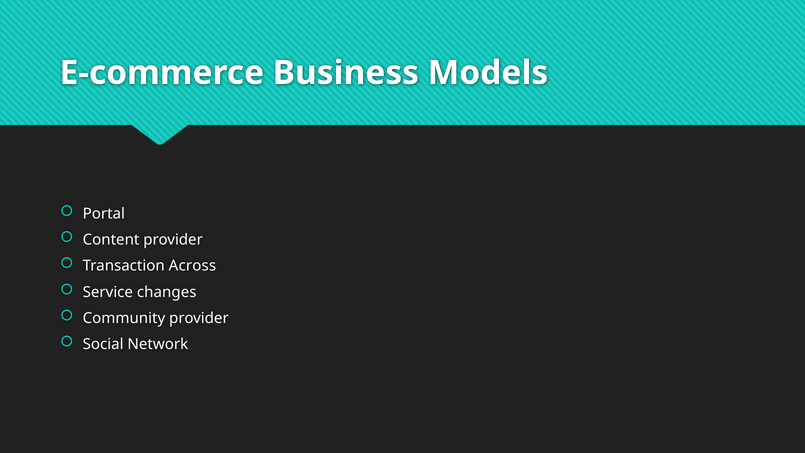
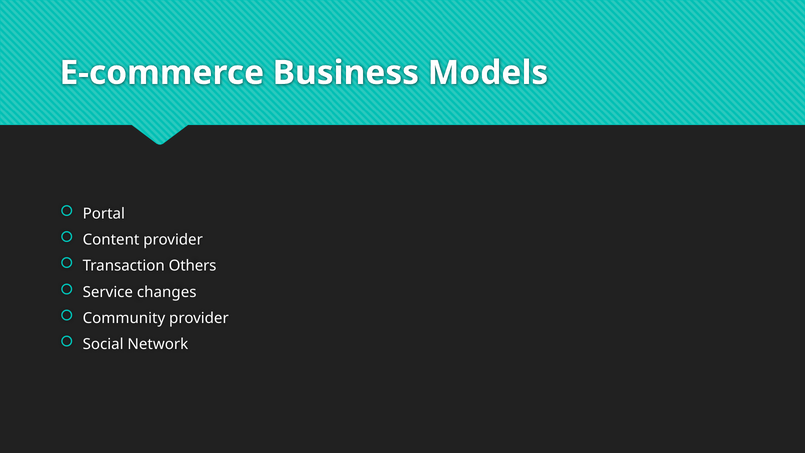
Across: Across -> Others
